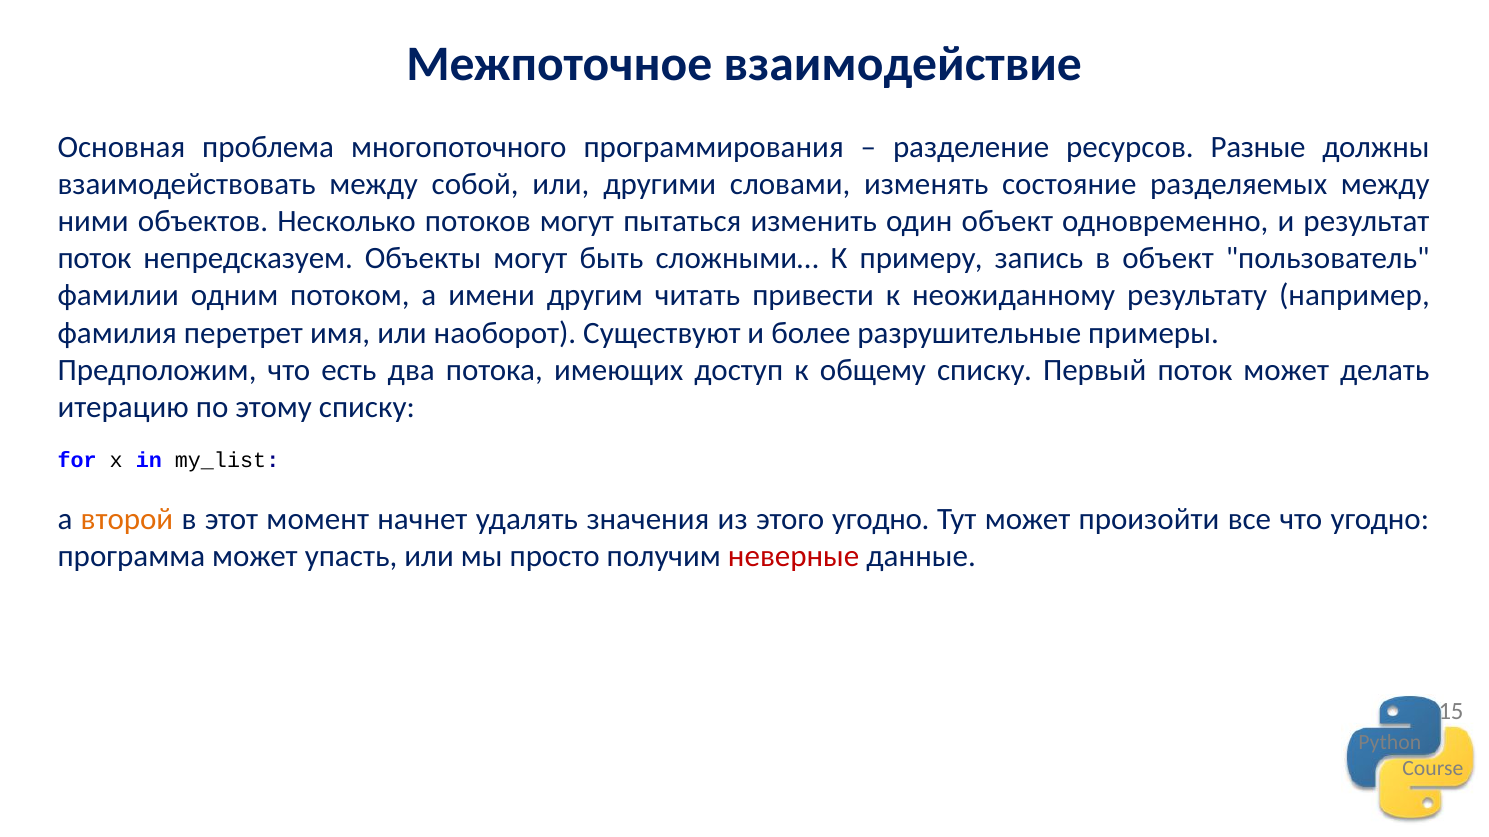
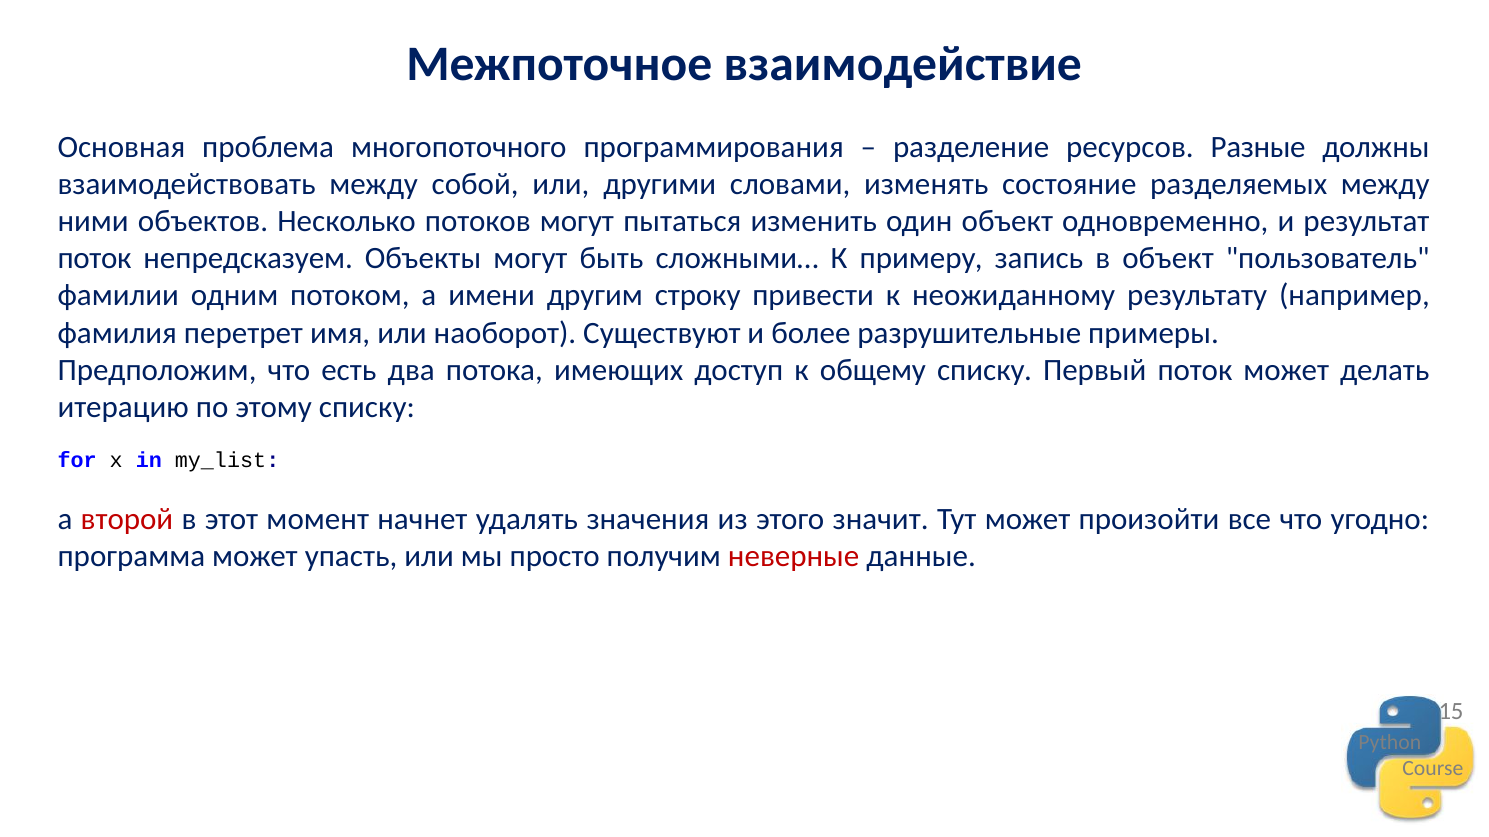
читать: читать -> строку
второй colour: orange -> red
этого угодно: угодно -> значит
